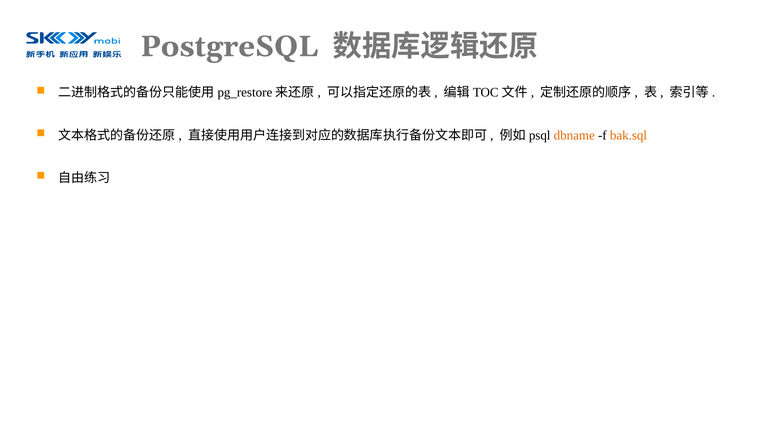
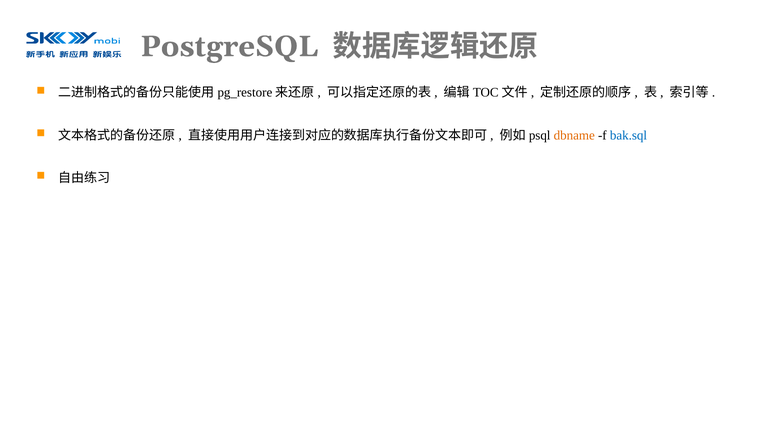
bak.sql colour: orange -> blue
